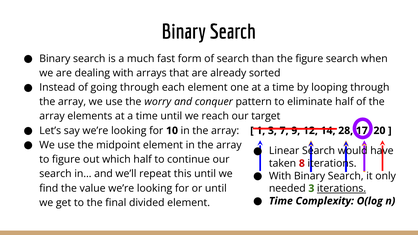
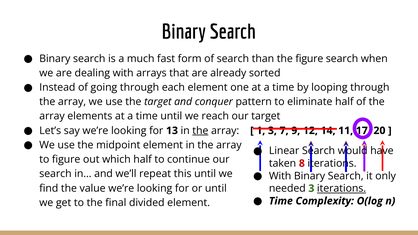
the worry: worry -> target
10: 10 -> 13
the at (200, 131) underline: none -> present
28: 28 -> 11
